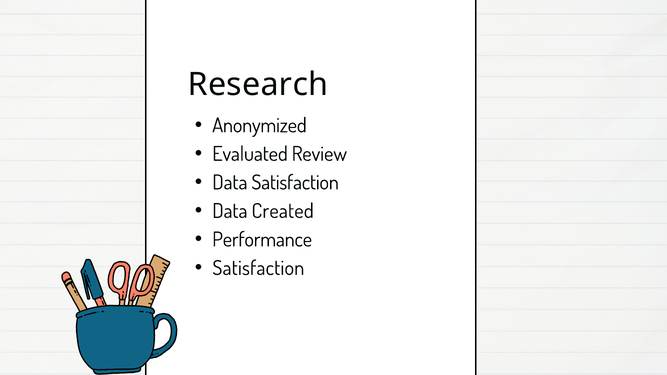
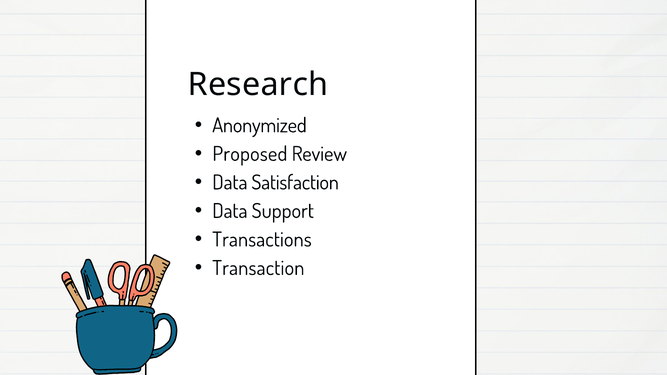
Evaluated: Evaluated -> Proposed
Created: Created -> Support
Performance: Performance -> Transactions
Satisfaction at (258, 268): Satisfaction -> Transaction
